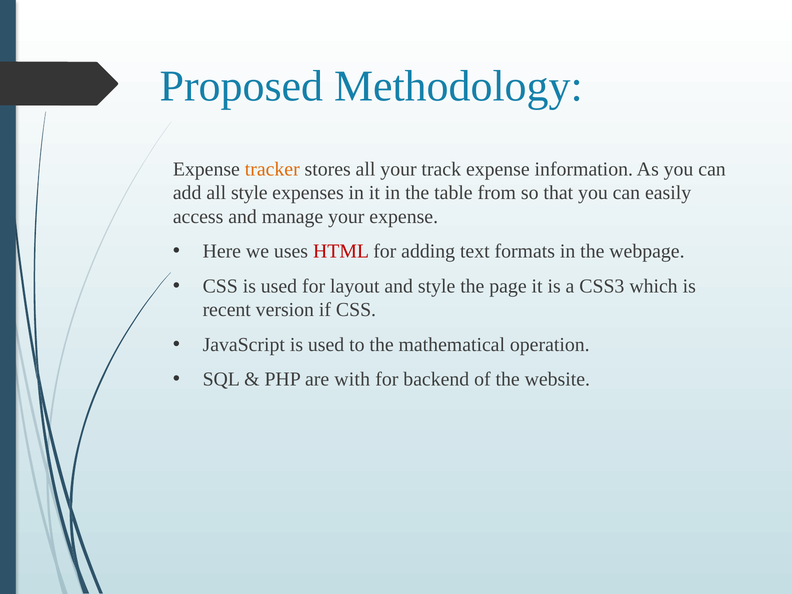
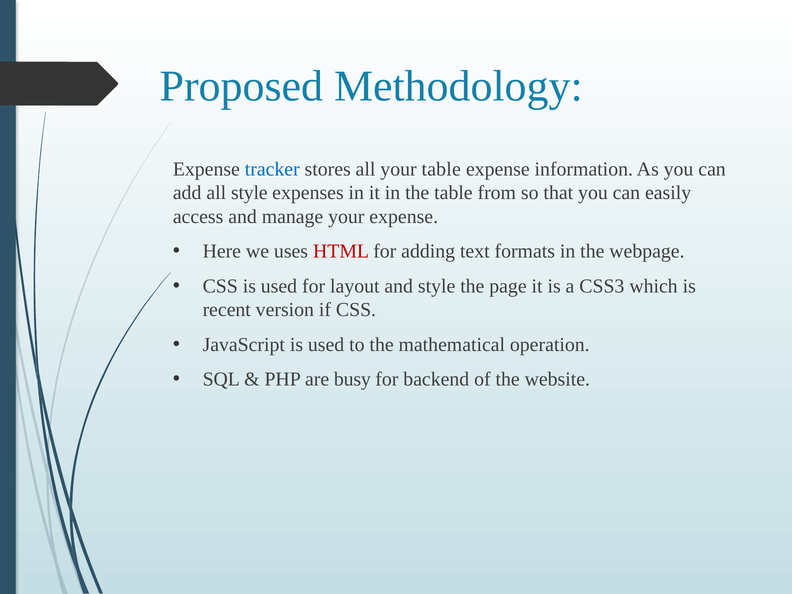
tracker colour: orange -> blue
your track: track -> table
with: with -> busy
